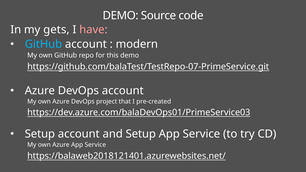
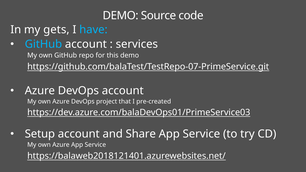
have colour: pink -> light blue
modern: modern -> services
and Setup: Setup -> Share
